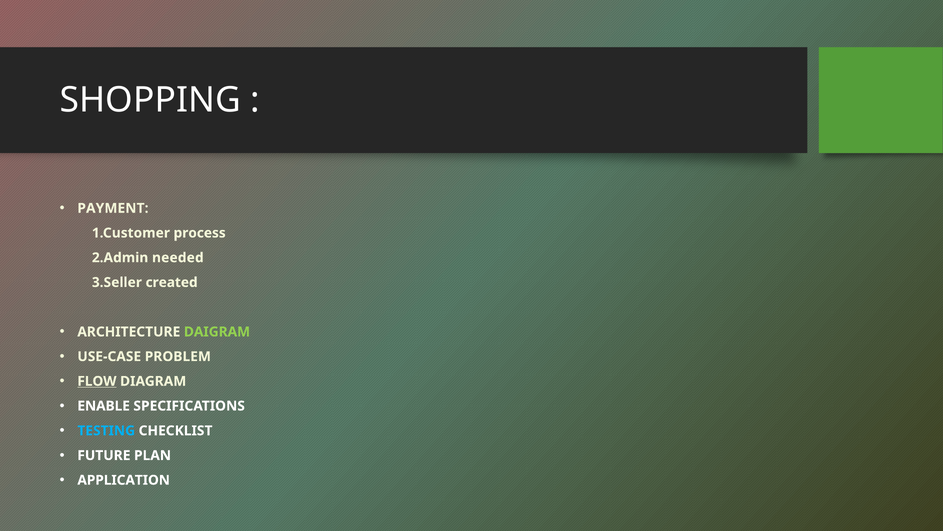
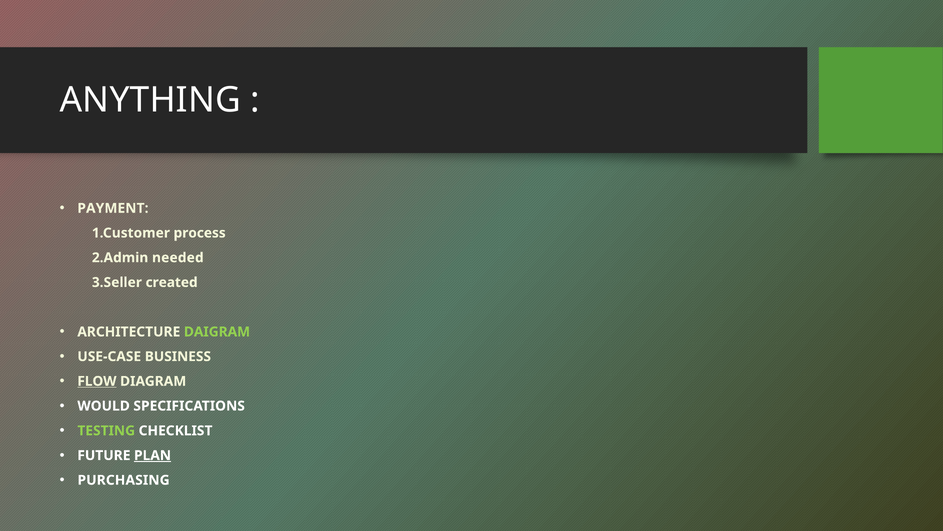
SHOPPING: SHOPPING -> ANYTHING
PROBLEM: PROBLEM -> BUSINESS
ENABLE: ENABLE -> WOULD
TESTING colour: light blue -> light green
PLAN underline: none -> present
APPLICATION: APPLICATION -> PURCHASING
